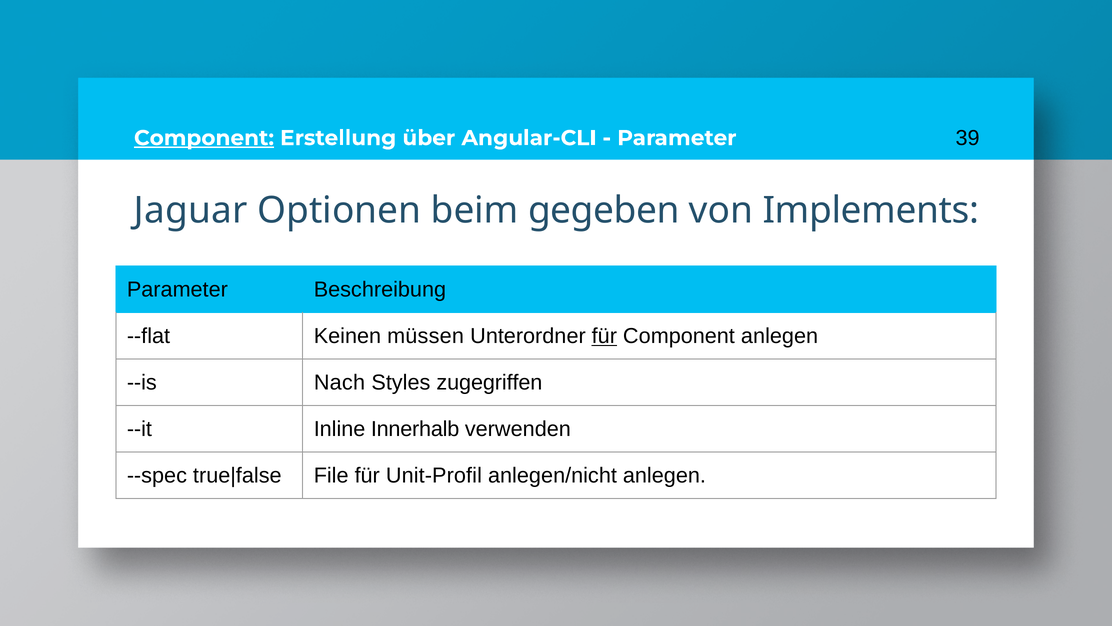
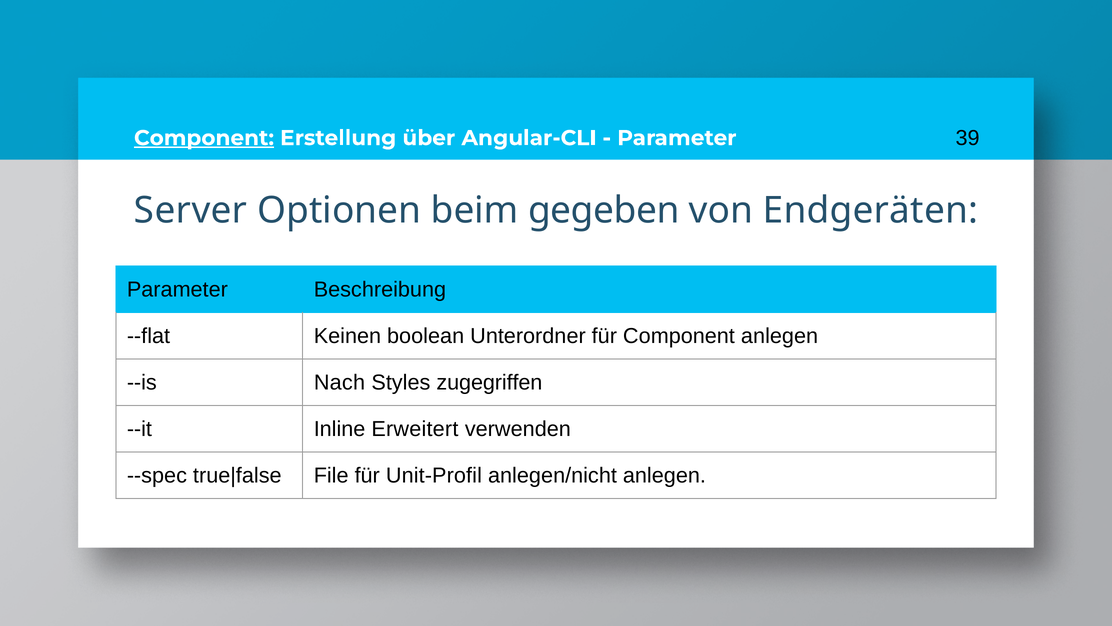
Jaguar: Jaguar -> Server
Implements: Implements -> Endgeräten
müssen: müssen -> boolean
für at (604, 336) underline: present -> none
Innerhalb: Innerhalb -> Erweitert
